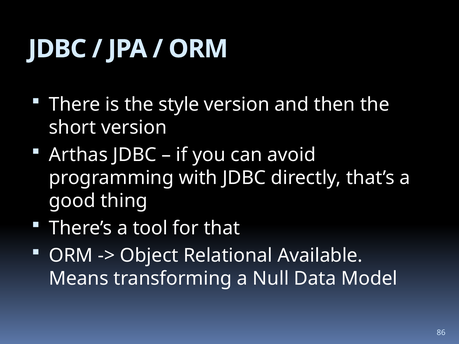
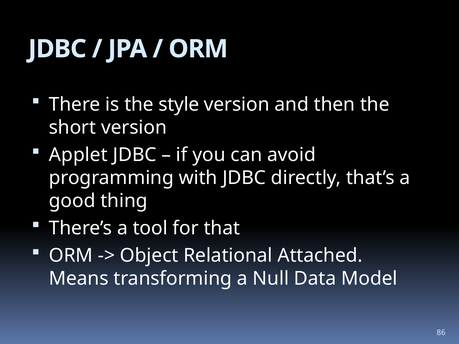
Arthas: Arthas -> Applet
Available: Available -> Attached
